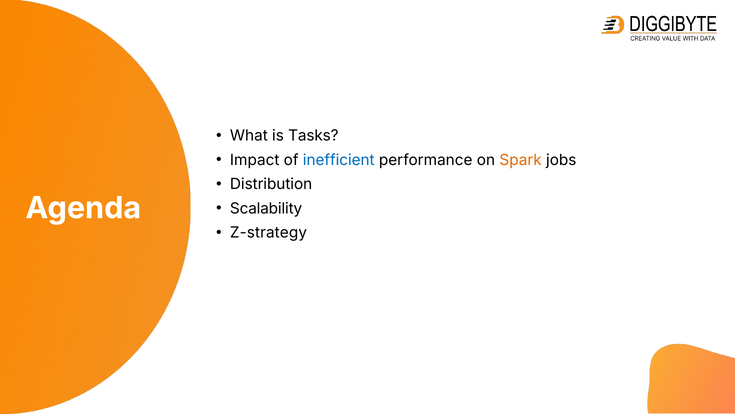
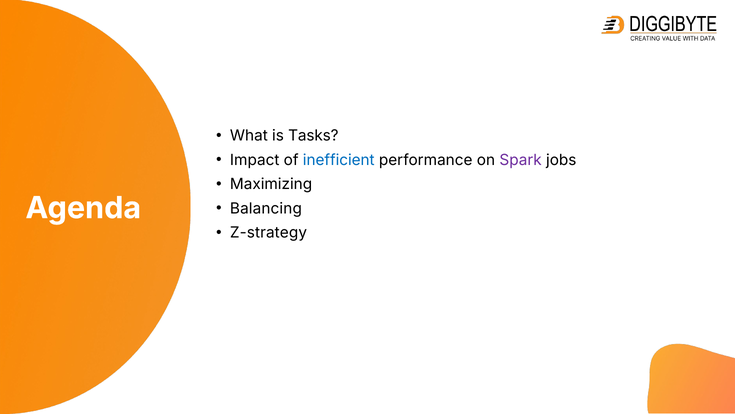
Spark colour: orange -> purple
Distribution: Distribution -> Maximizing
Scalability: Scalability -> Balancing
